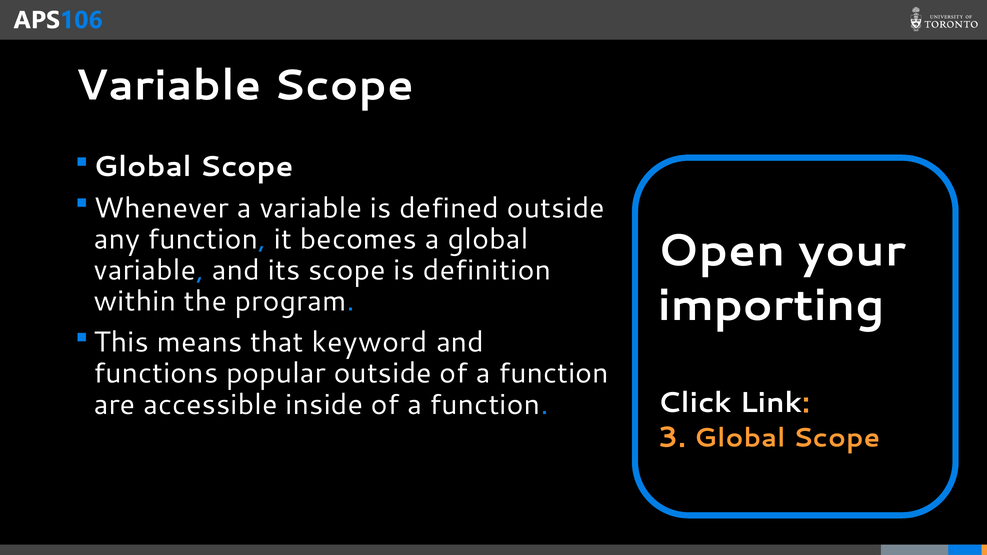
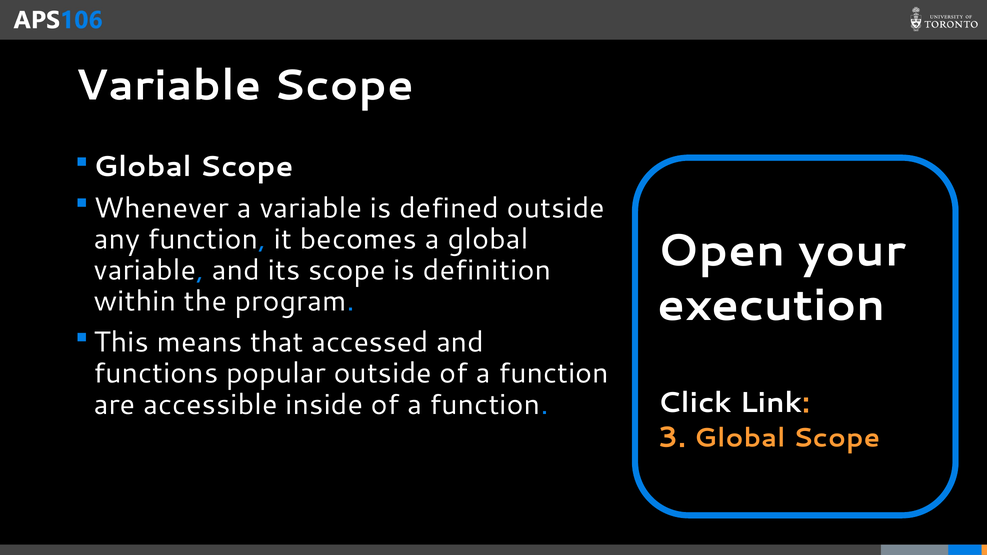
importing: importing -> execution
keyword: keyword -> accessed
